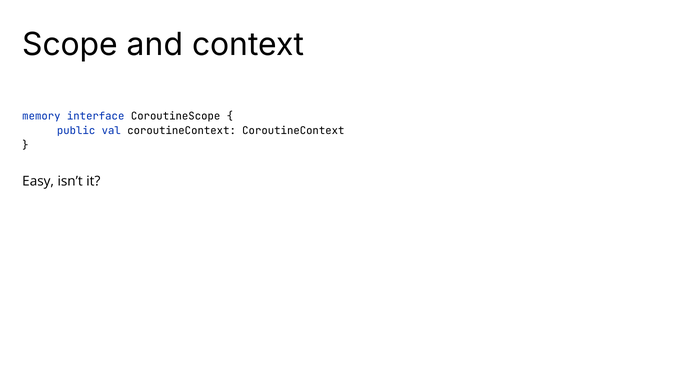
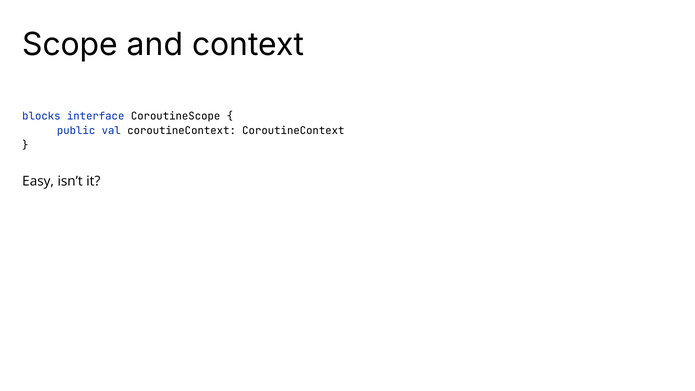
memory: memory -> blocks
